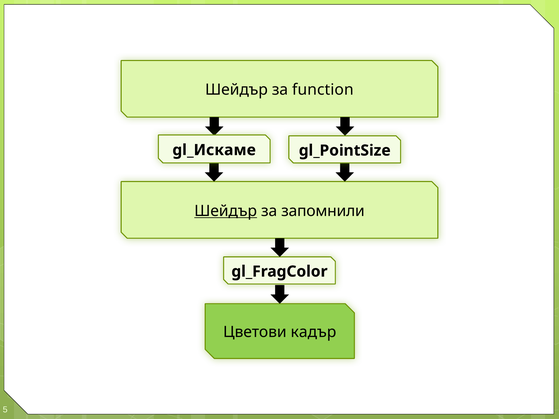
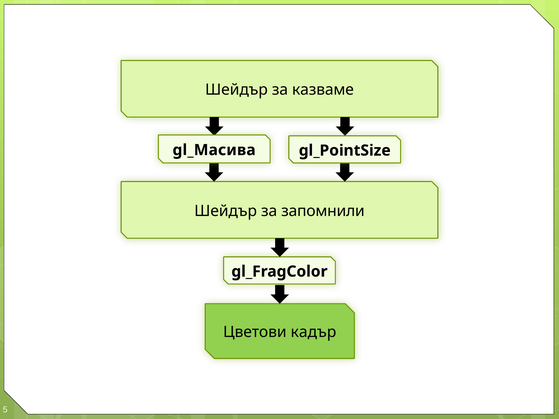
function: function -> казваме
gl_Искаме: gl_Искаме -> gl_Масива
Шейдър at (226, 211) underline: present -> none
